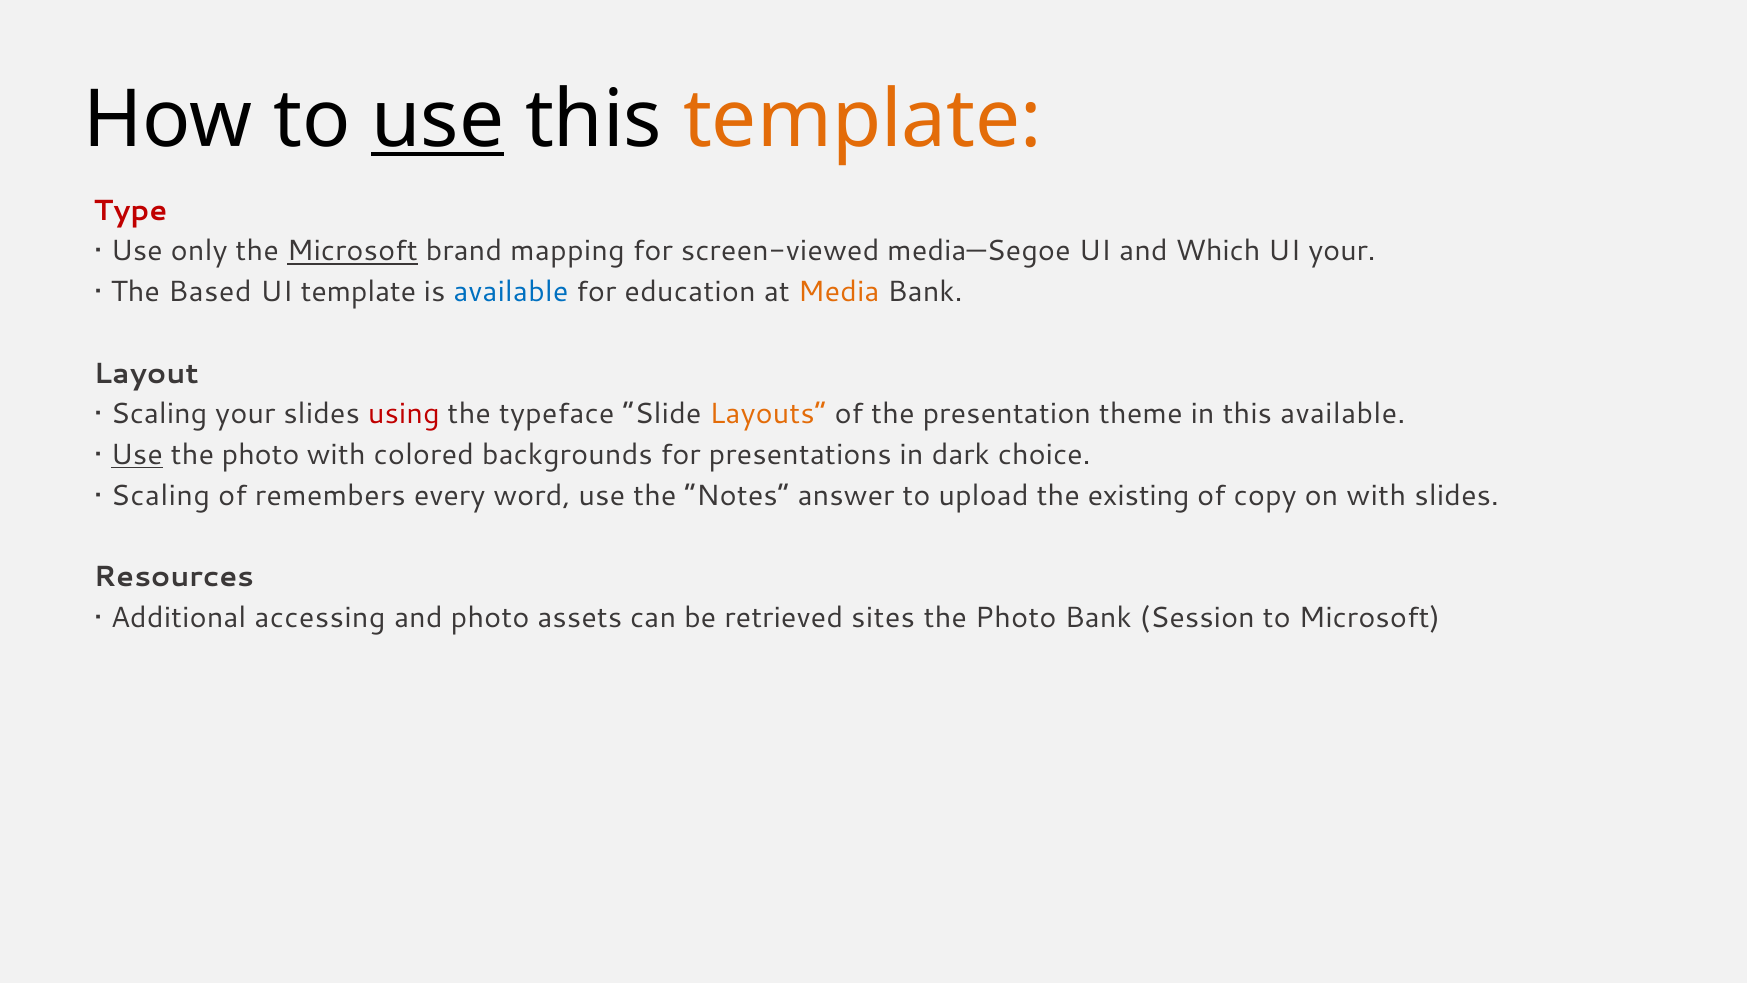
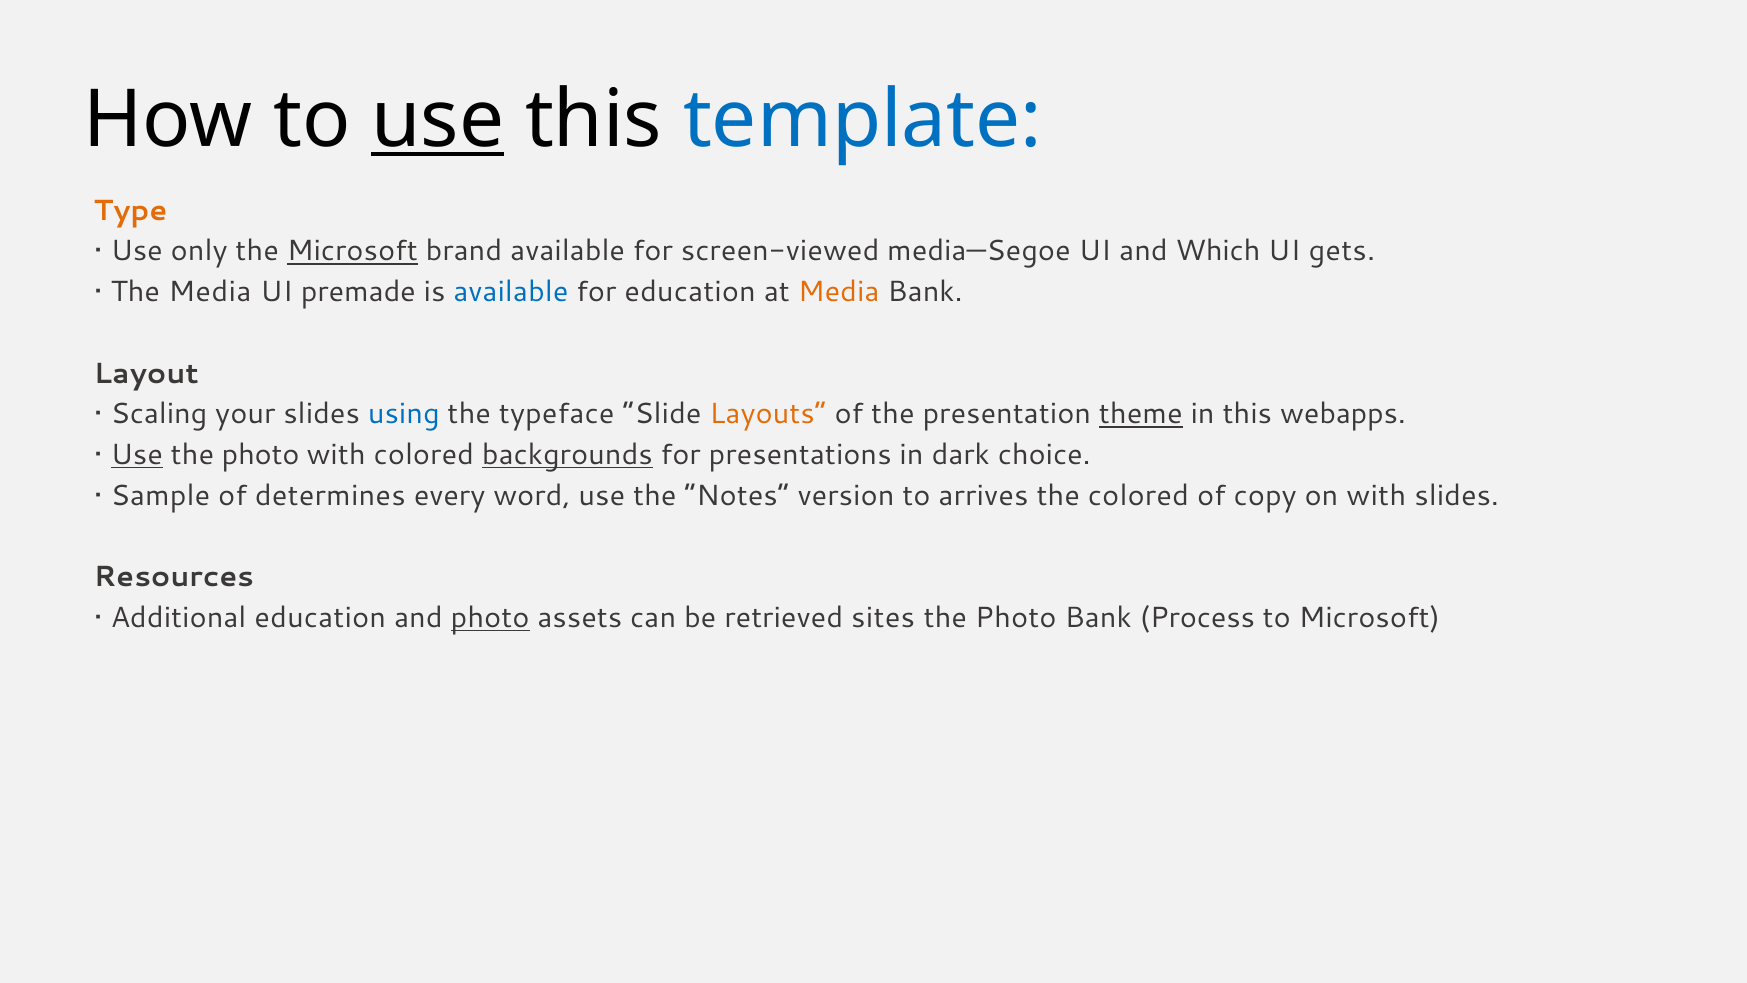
template at (863, 120) colour: orange -> blue
Type colour: red -> orange
brand mapping: mapping -> available
UI your: your -> gets
The Based: Based -> Media
UI template: template -> premade
using colour: red -> blue
theme underline: none -> present
this available: available -> webapps
backgrounds underline: none -> present
Scaling at (160, 496): Scaling -> Sample
remembers: remembers -> determines
answer: answer -> version
upload: upload -> arrives
the existing: existing -> colored
Additional accessing: accessing -> education
photo at (490, 618) underline: none -> present
Session: Session -> Process
